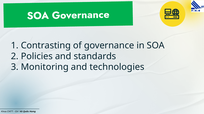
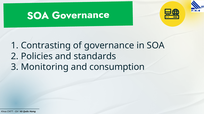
technologies: technologies -> consumption
